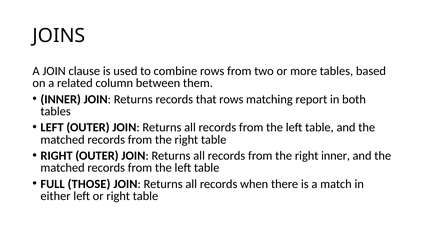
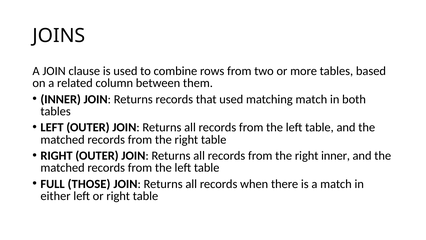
that rows: rows -> used
matching report: report -> match
